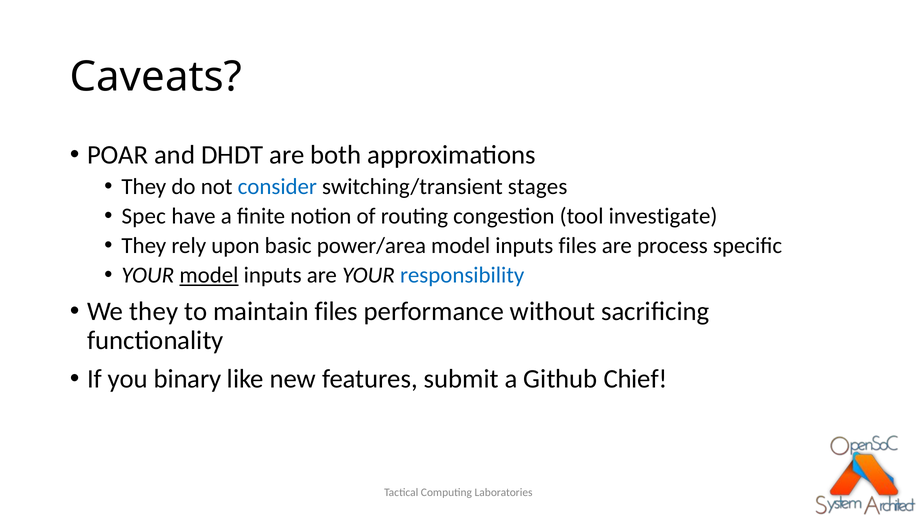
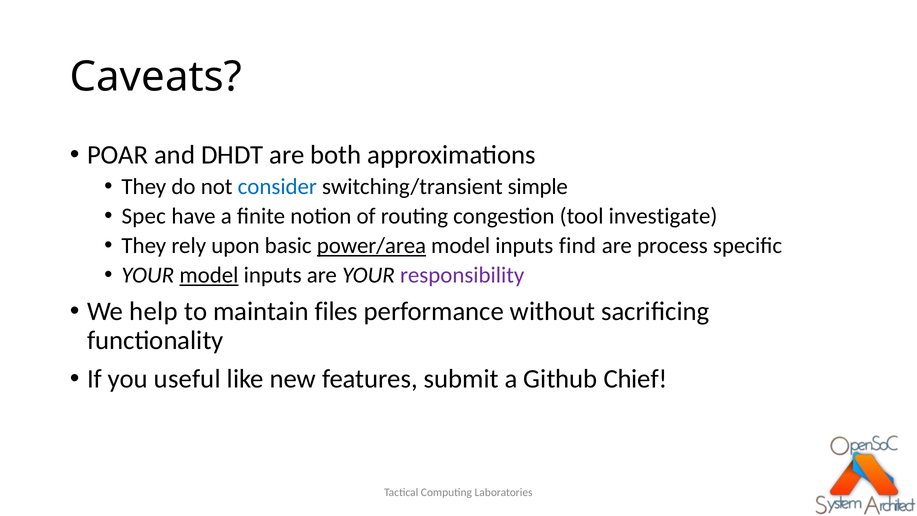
stages: stages -> simple
power/area underline: none -> present
inputs files: files -> find
responsibility colour: blue -> purple
We they: they -> help
binary: binary -> useful
